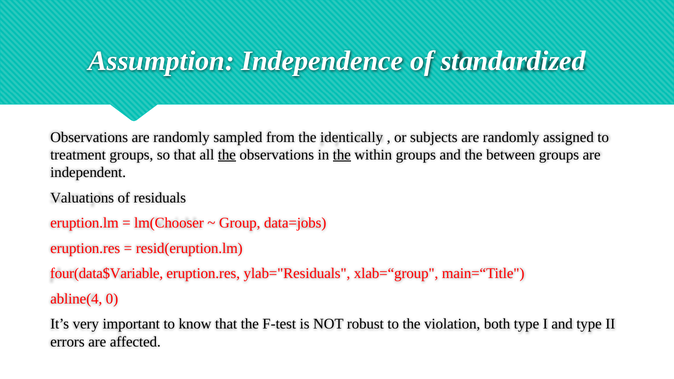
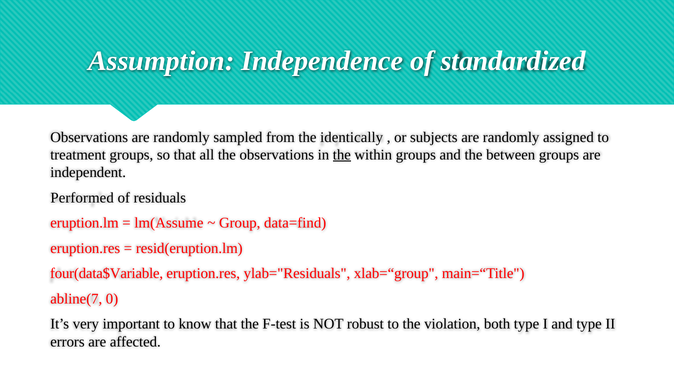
the at (227, 155) underline: present -> none
Valuations: Valuations -> Performed
lm(Chooser: lm(Chooser -> lm(Assume
data=jobs: data=jobs -> data=find
abline(4: abline(4 -> abline(7
